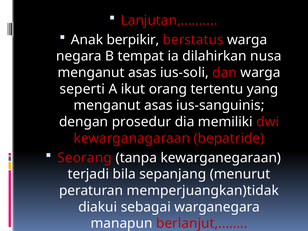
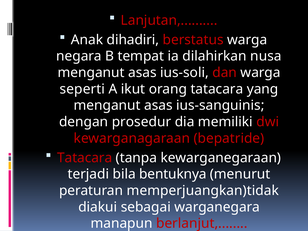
berpikir: berpikir -> dihadiri
orang tertentu: tertentu -> tatacara
Seorang at (85, 158): Seorang -> Tatacara
sepanjang: sepanjang -> bentuknya
